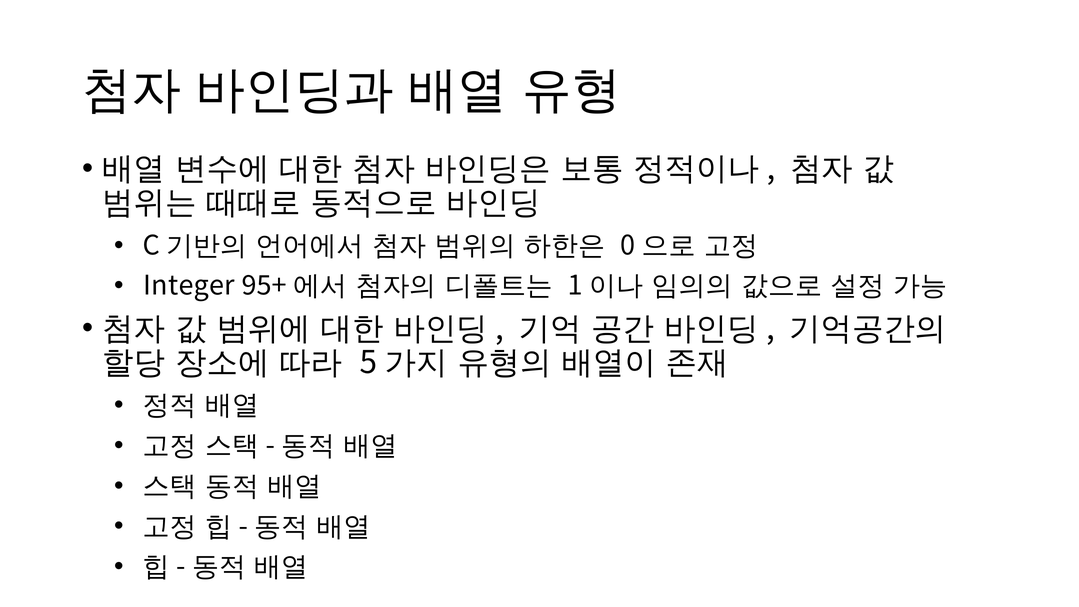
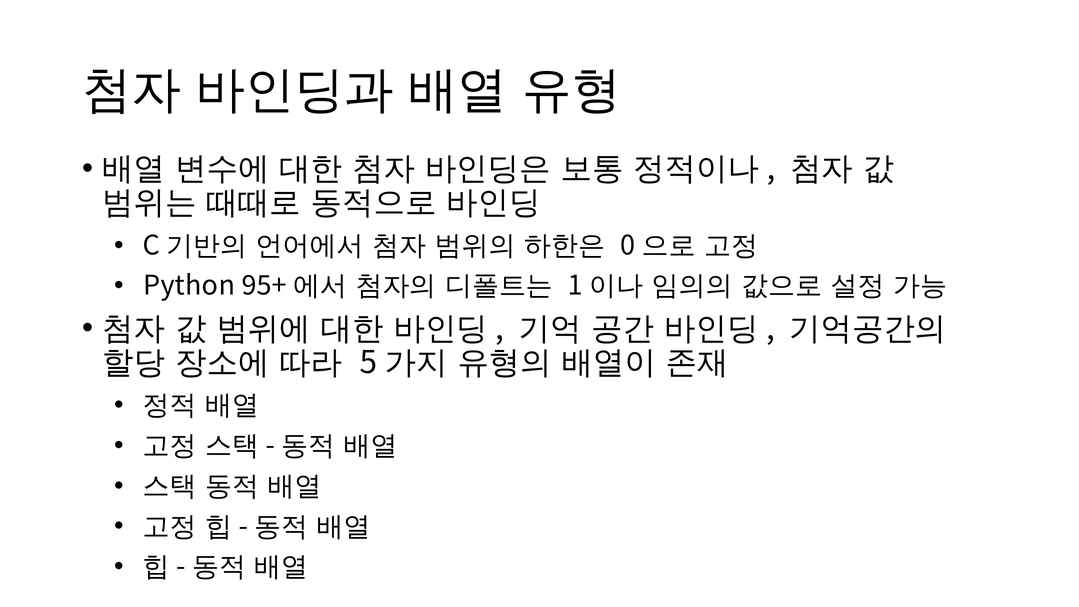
Integer: Integer -> Python
